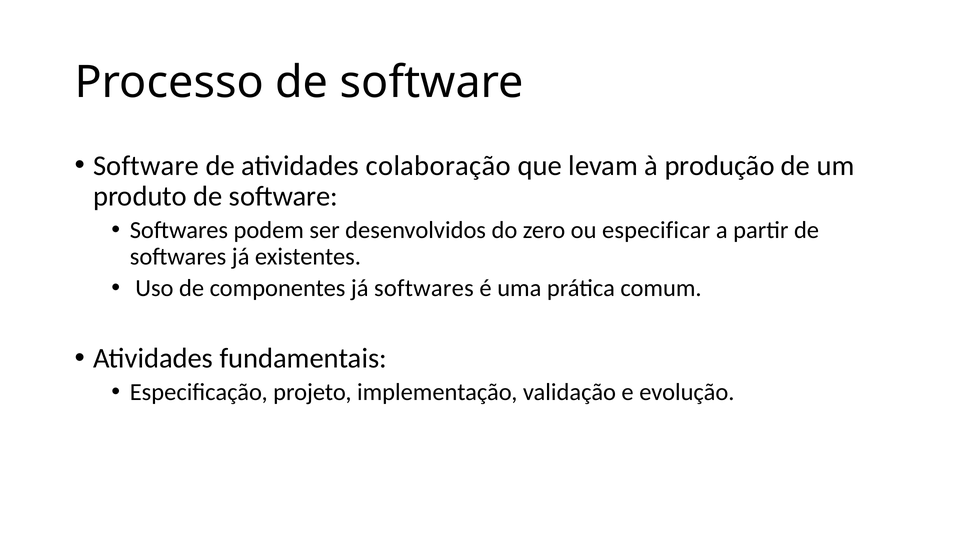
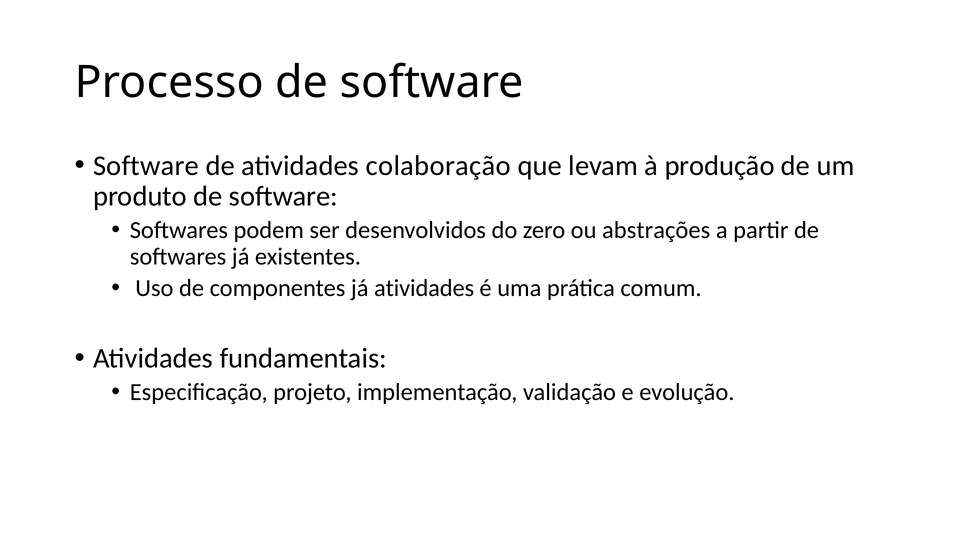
especificar: especificar -> abstrações
já softwares: softwares -> atividades
